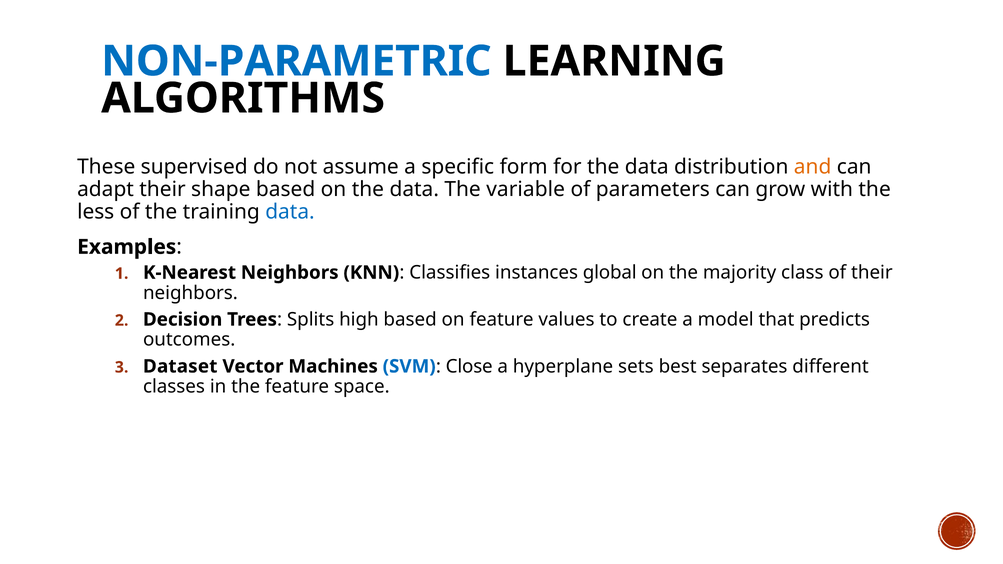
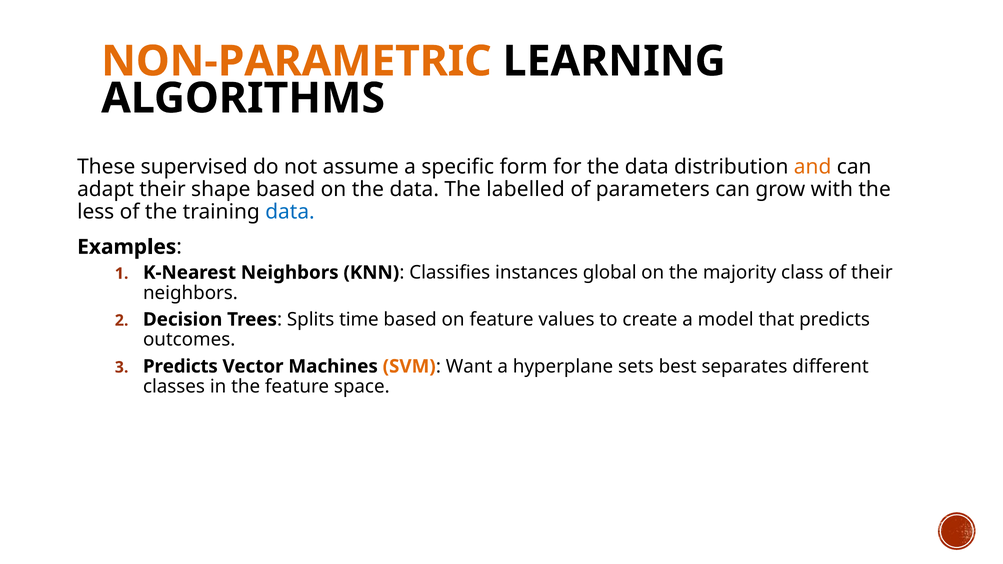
NON-PARAMETRIC colour: blue -> orange
variable: variable -> labelled
high: high -> time
Dataset at (180, 366): Dataset -> Predicts
SVM colour: blue -> orange
Close: Close -> Want
